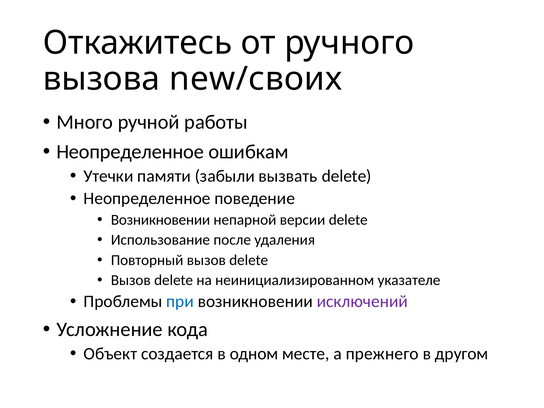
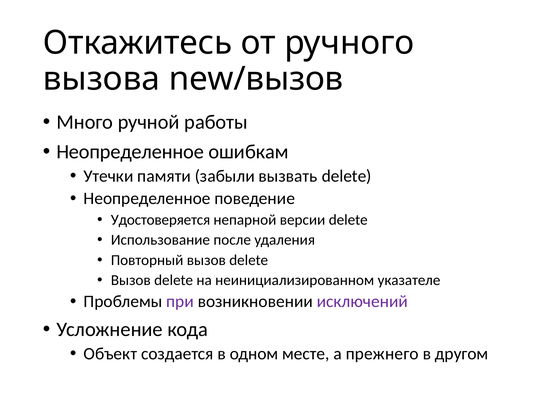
new/своих: new/своих -> new/вызов
Возникновении at (160, 220): Возникновении -> Удостоверяется
при colour: blue -> purple
